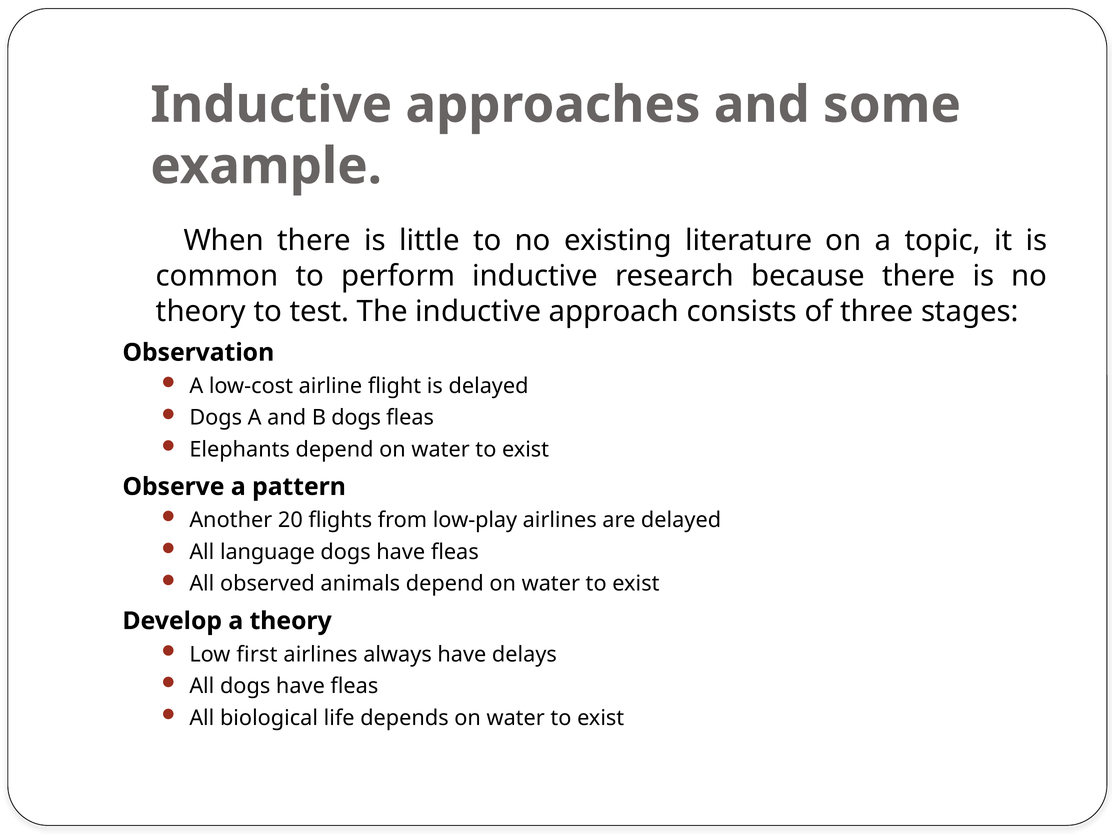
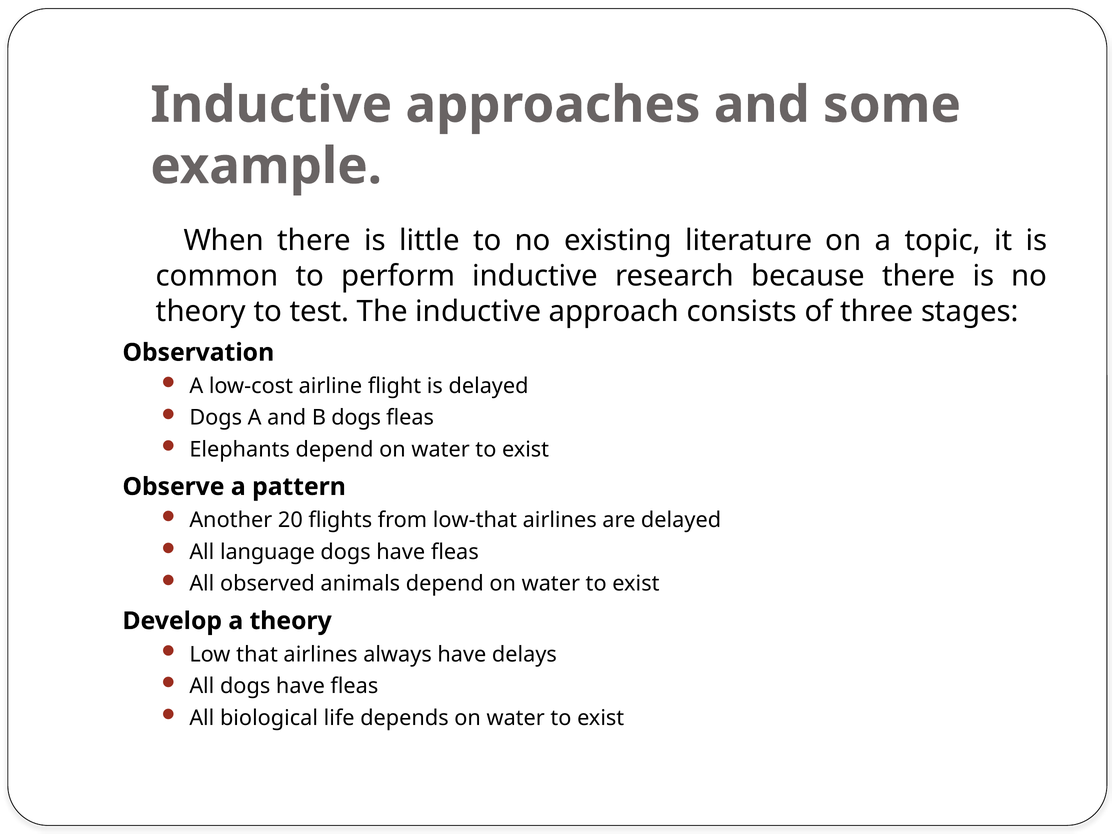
low-play: low-play -> low-that
first: first -> that
